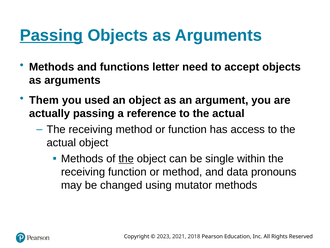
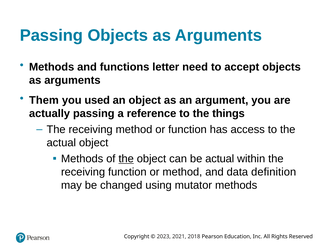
Passing at (51, 35) underline: present -> none
reference to the actual: actual -> things
be single: single -> actual
pronouns: pronouns -> definition
